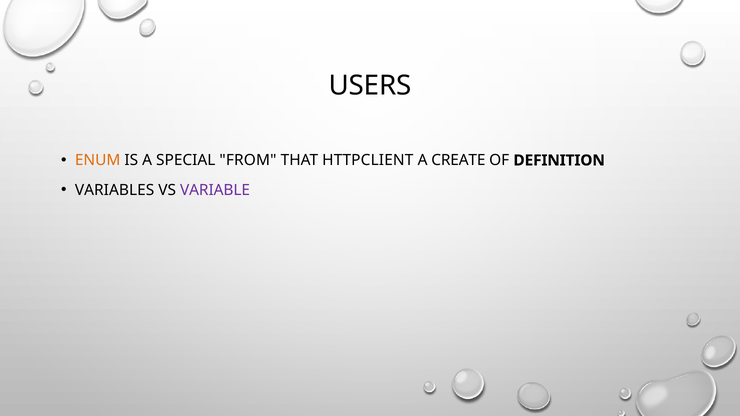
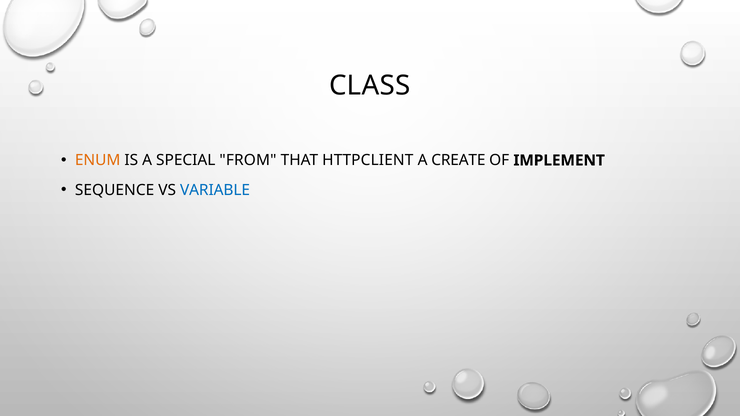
USERS: USERS -> CLASS
DEFINITION: DEFINITION -> IMPLEMENT
VARIABLES: VARIABLES -> SEQUENCE
VARIABLE colour: purple -> blue
